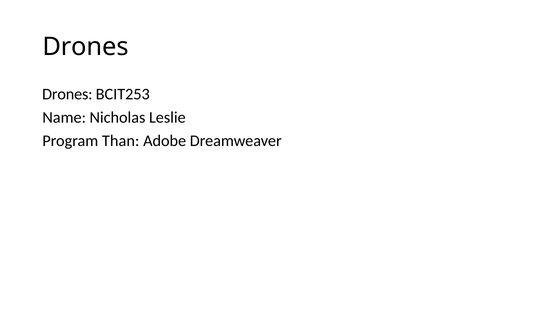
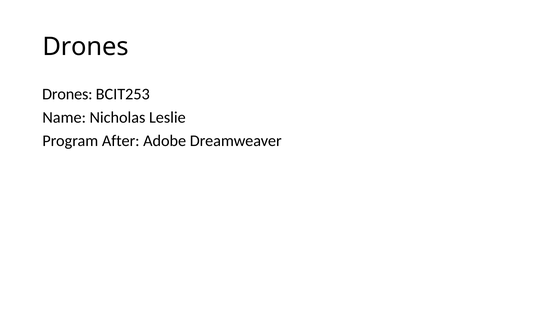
Than: Than -> After
